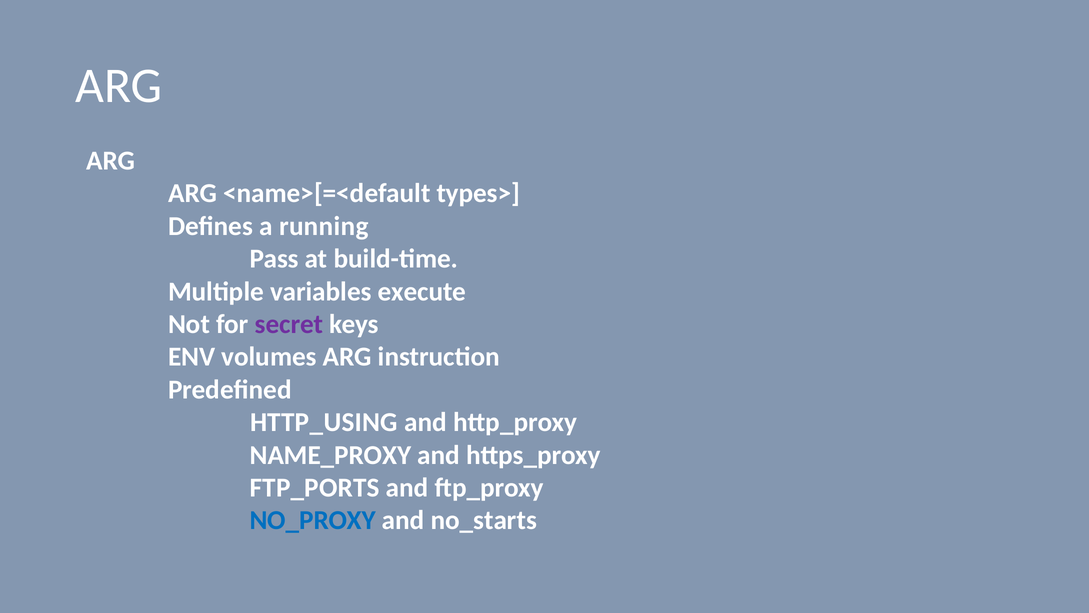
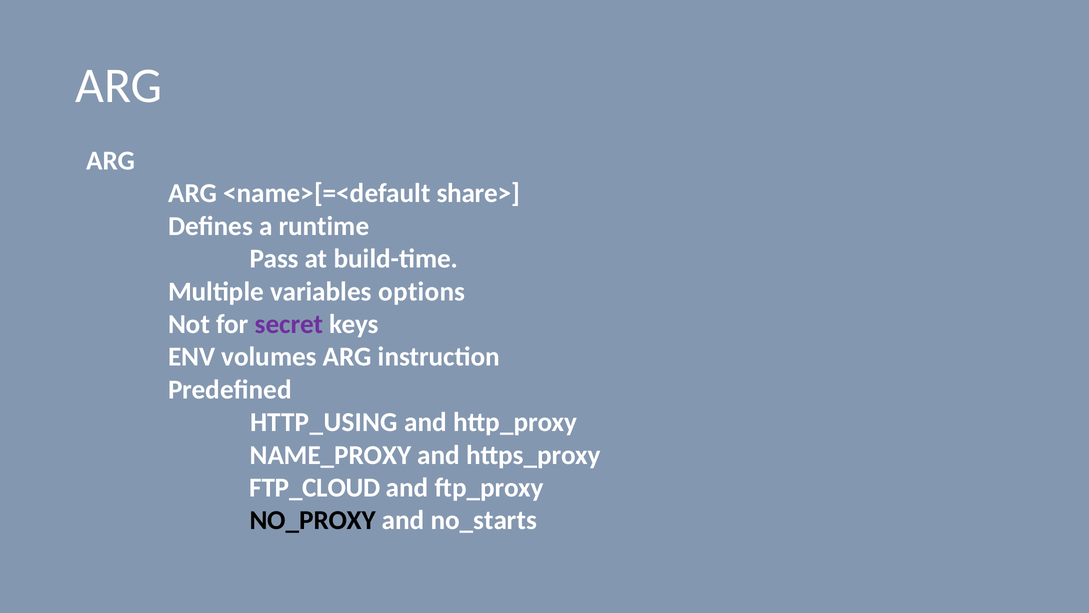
types>: types> -> share>
running: running -> runtime
execute: execute -> options
FTP_PORTS: FTP_PORTS -> FTP_CLOUD
NO_PROXY colour: blue -> black
